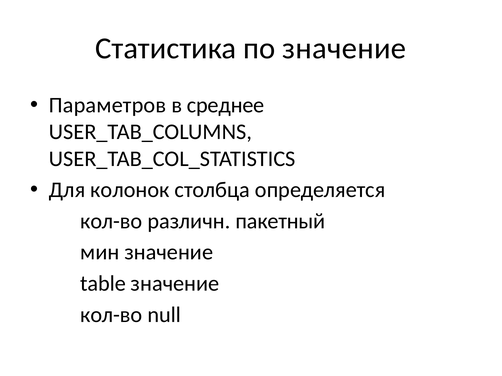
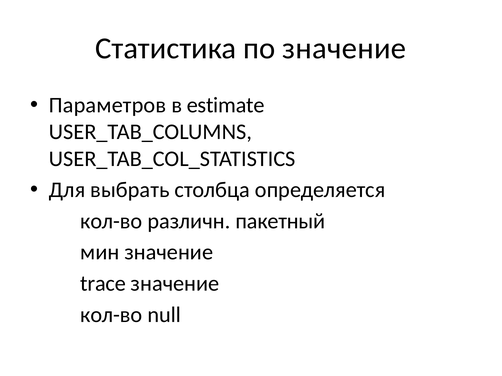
среднее: среднее -> estimate
колонок: колонок -> выбрать
table: table -> trace
